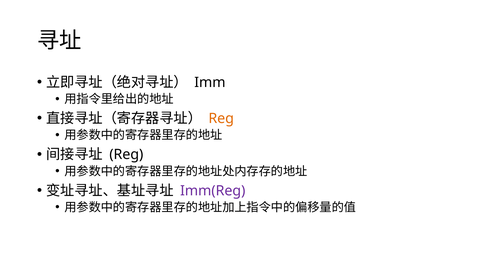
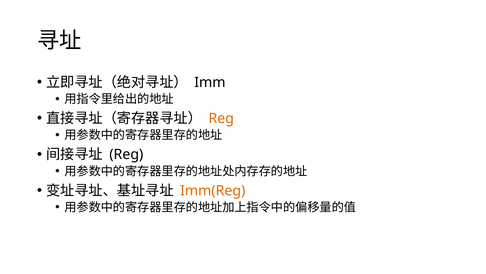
Imm(Reg colour: purple -> orange
